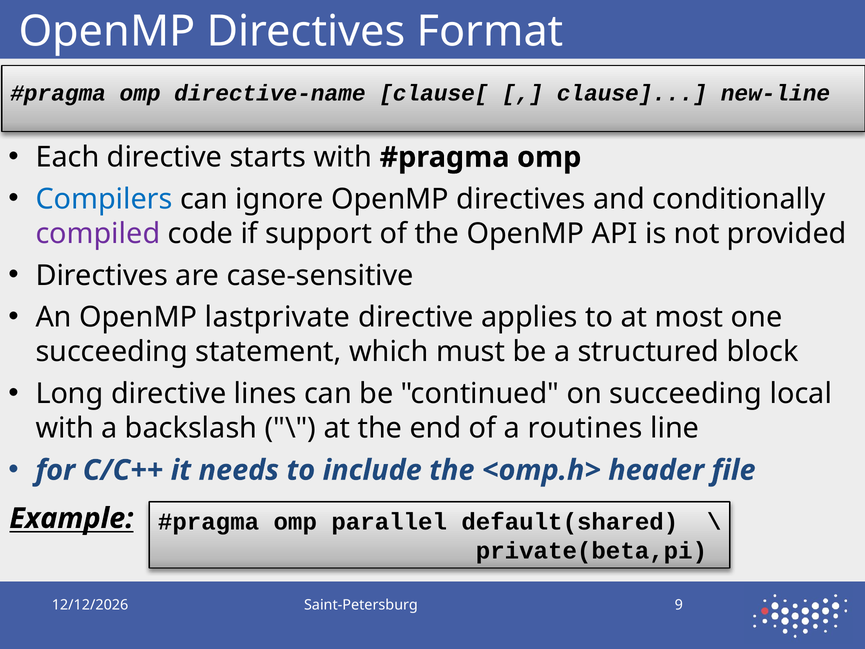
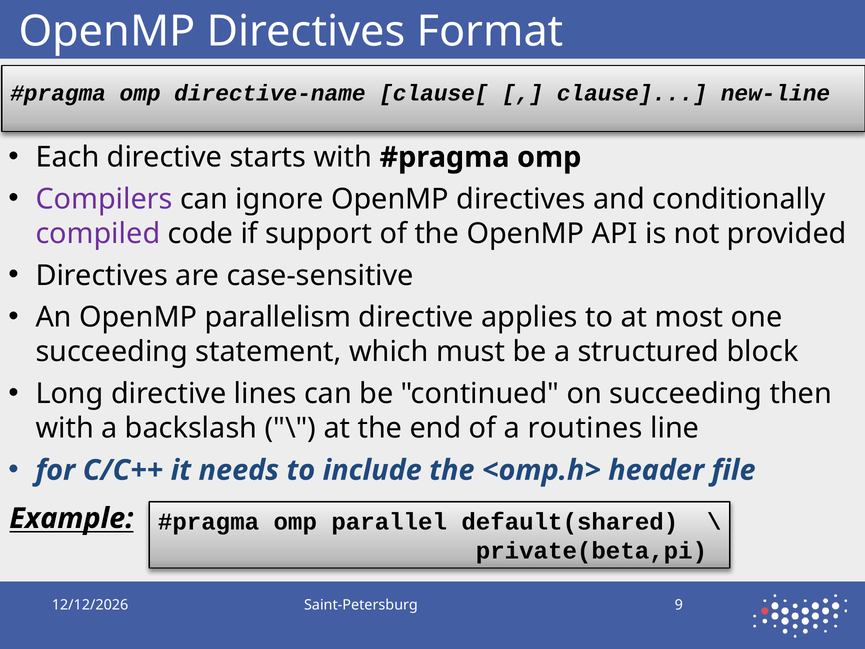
Compilers colour: blue -> purple
lastprivate: lastprivate -> parallelism
local: local -> then
